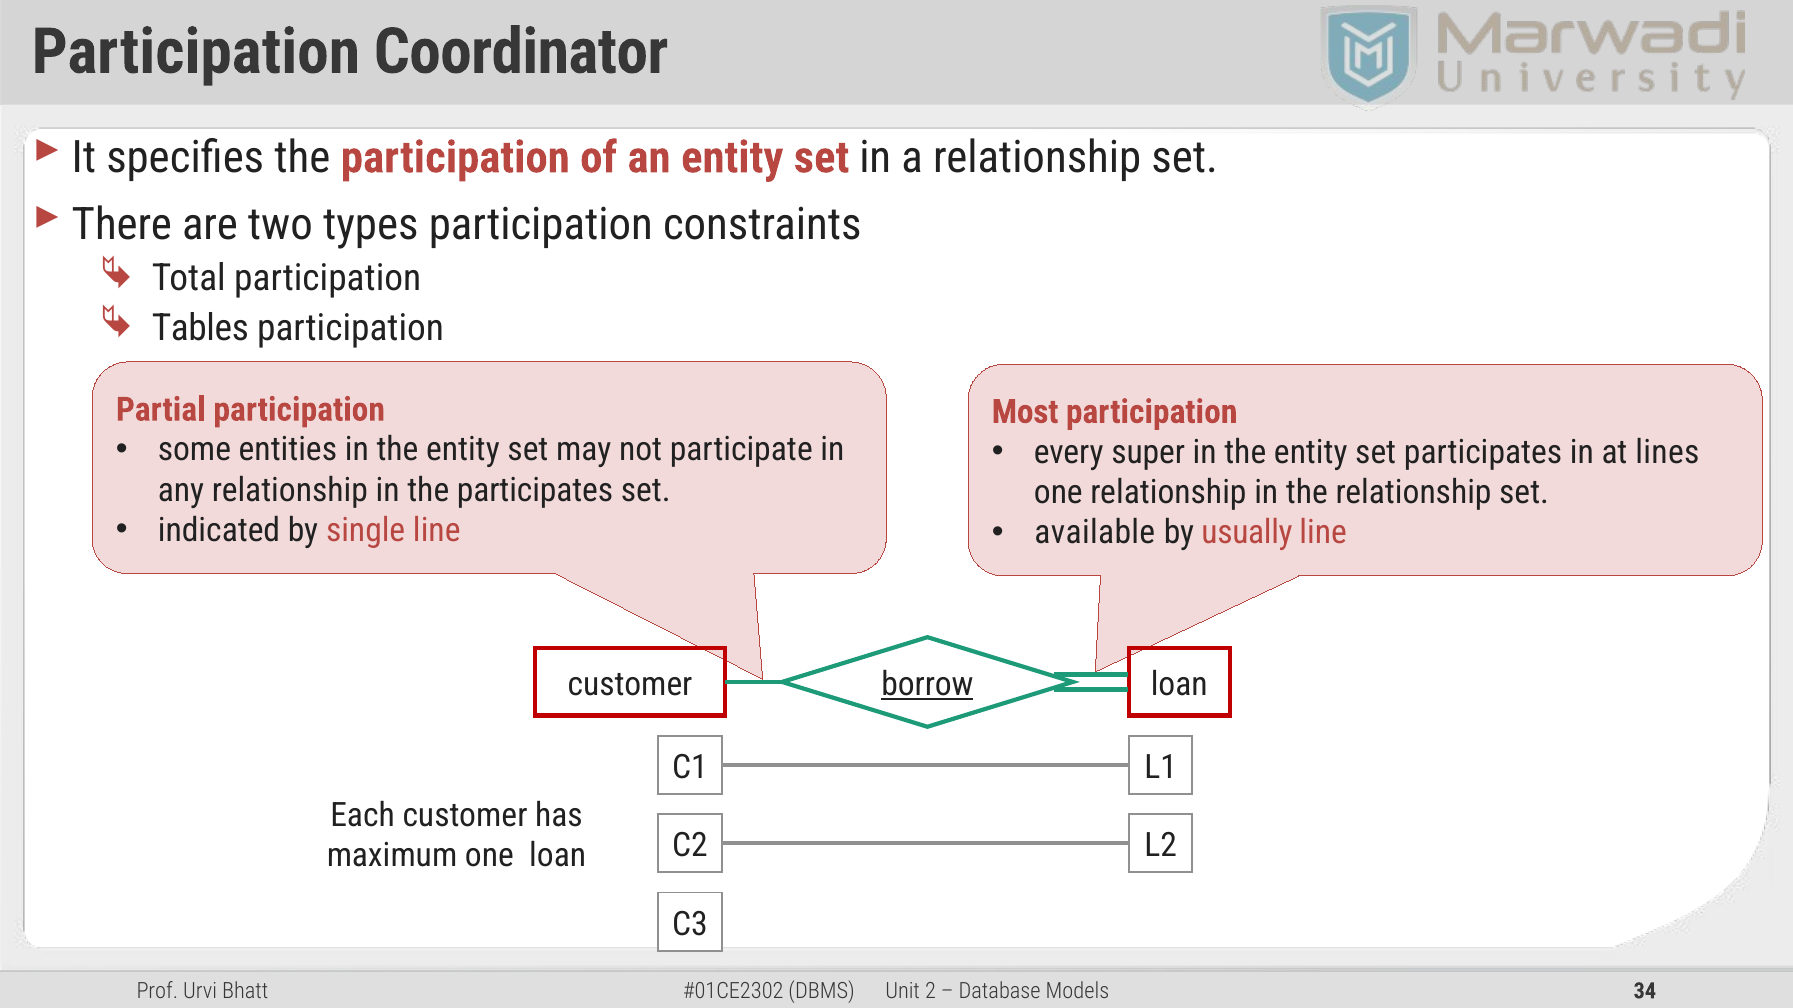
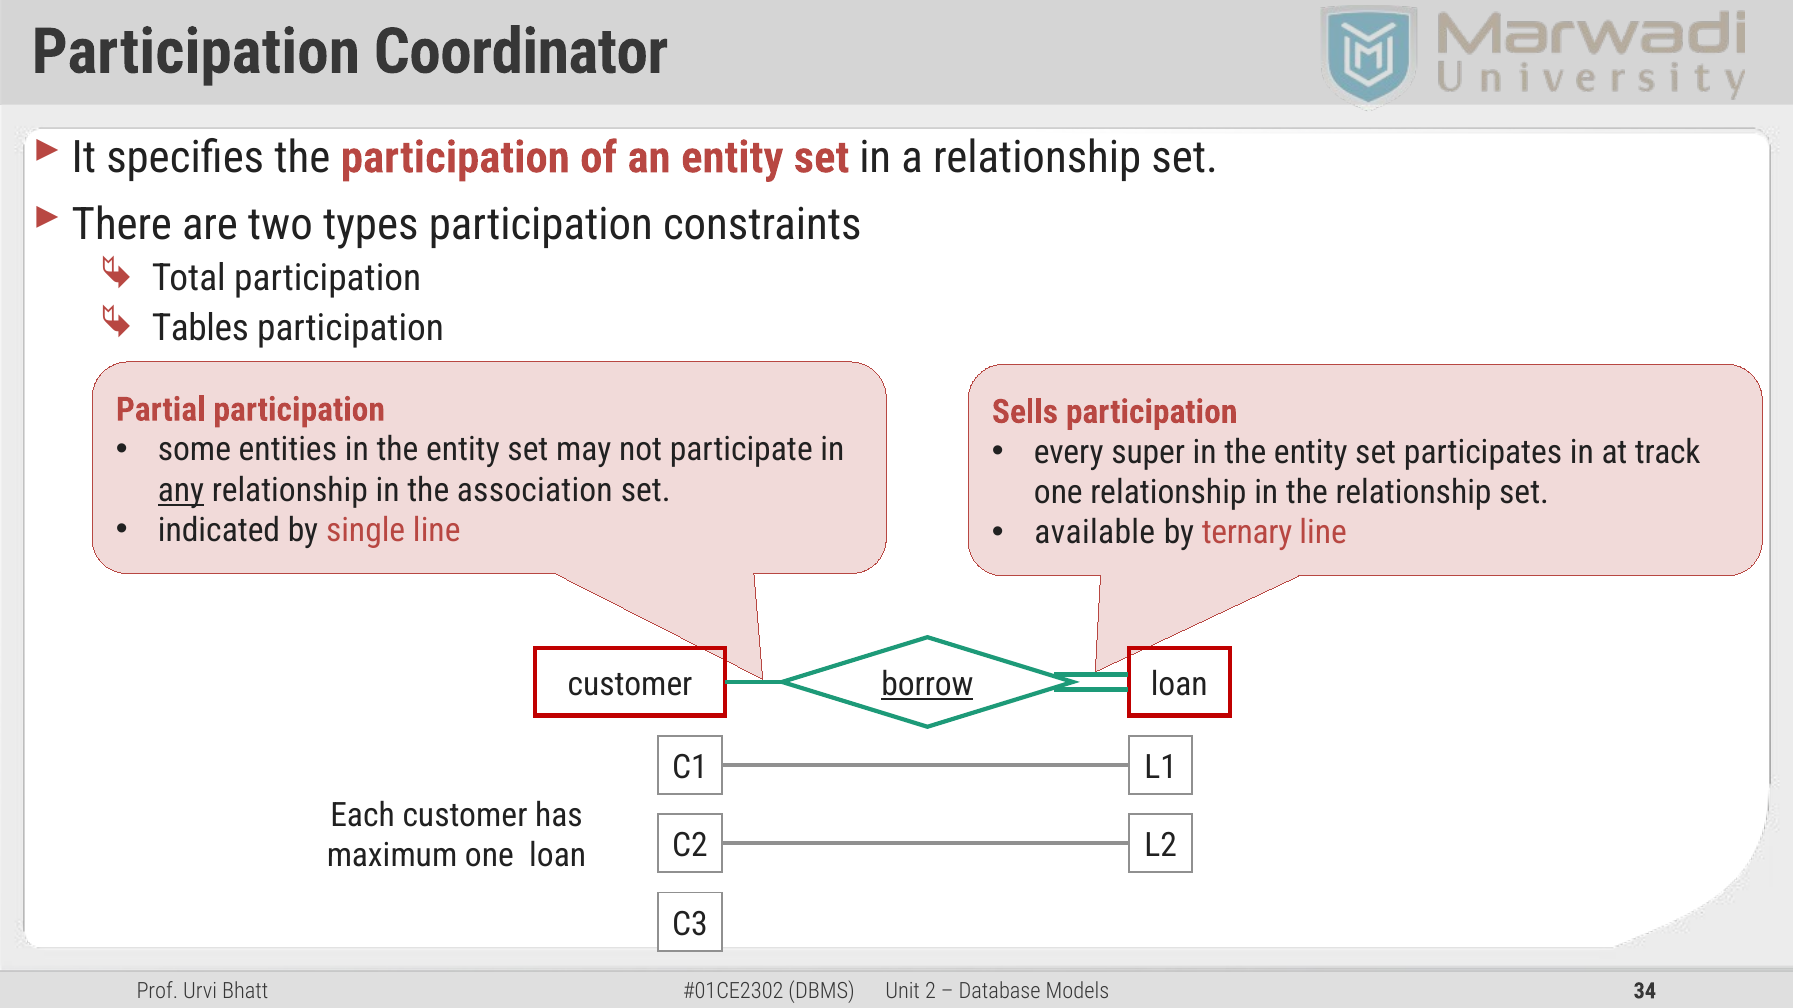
Most: Most -> Sells
lines: lines -> track
any underline: none -> present
the participates: participates -> association
usually: usually -> ternary
